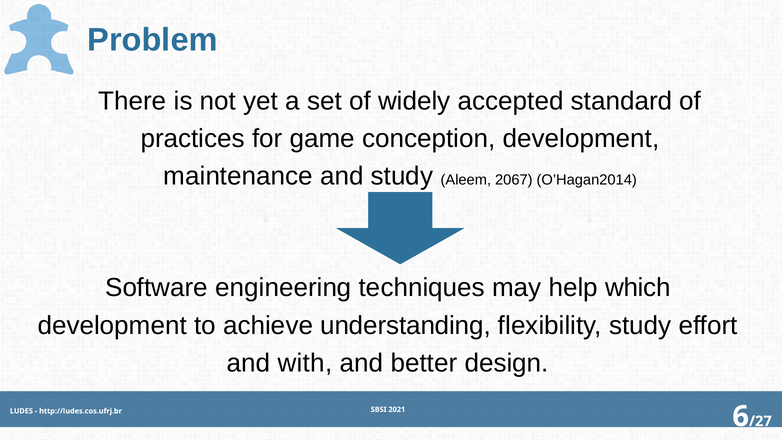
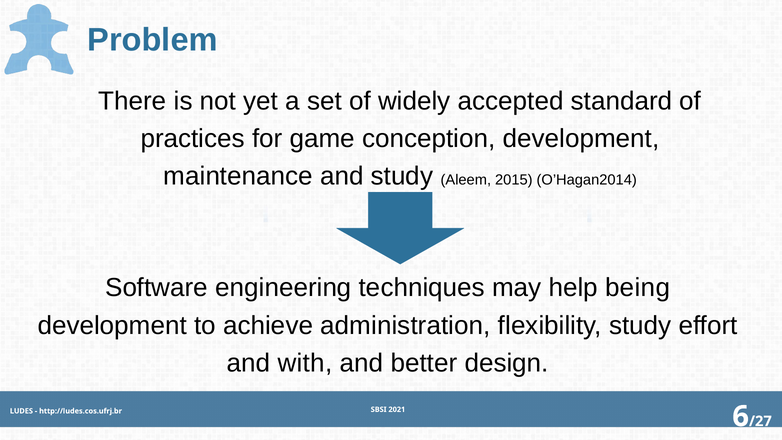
2067: 2067 -> 2015
which: which -> being
understanding: understanding -> administration
